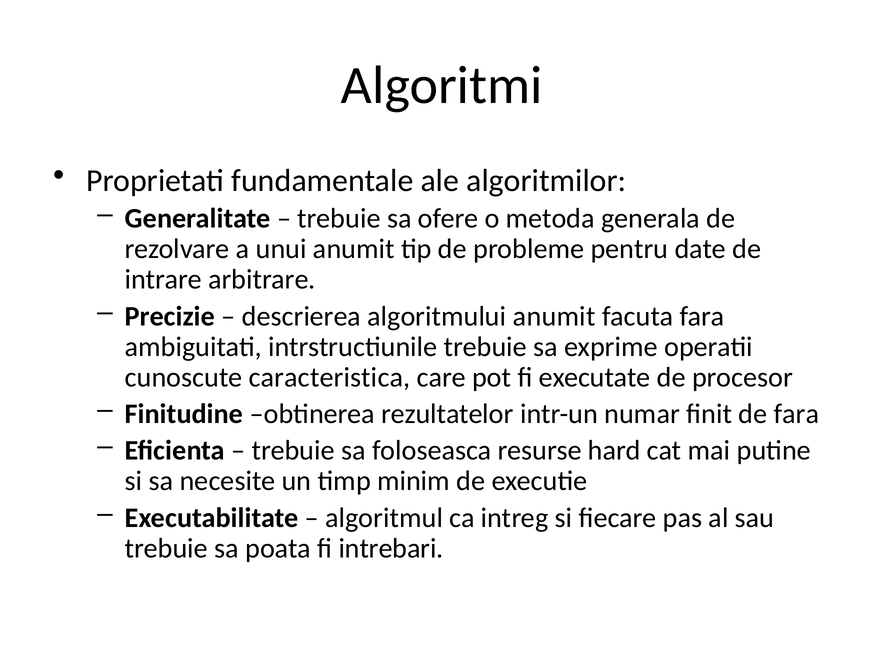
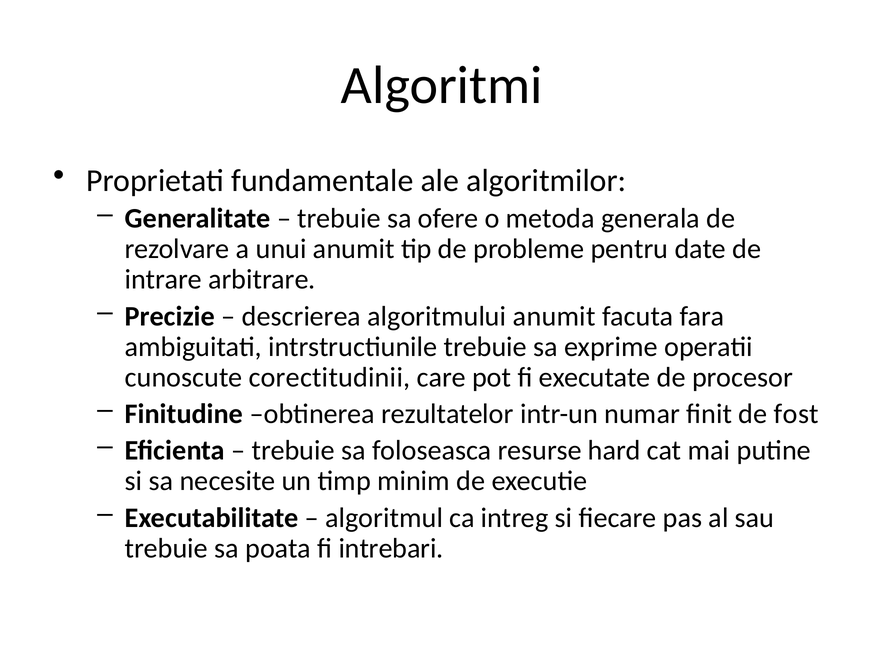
caracteristica: caracteristica -> corectitudinii
de fara: fara -> fost
